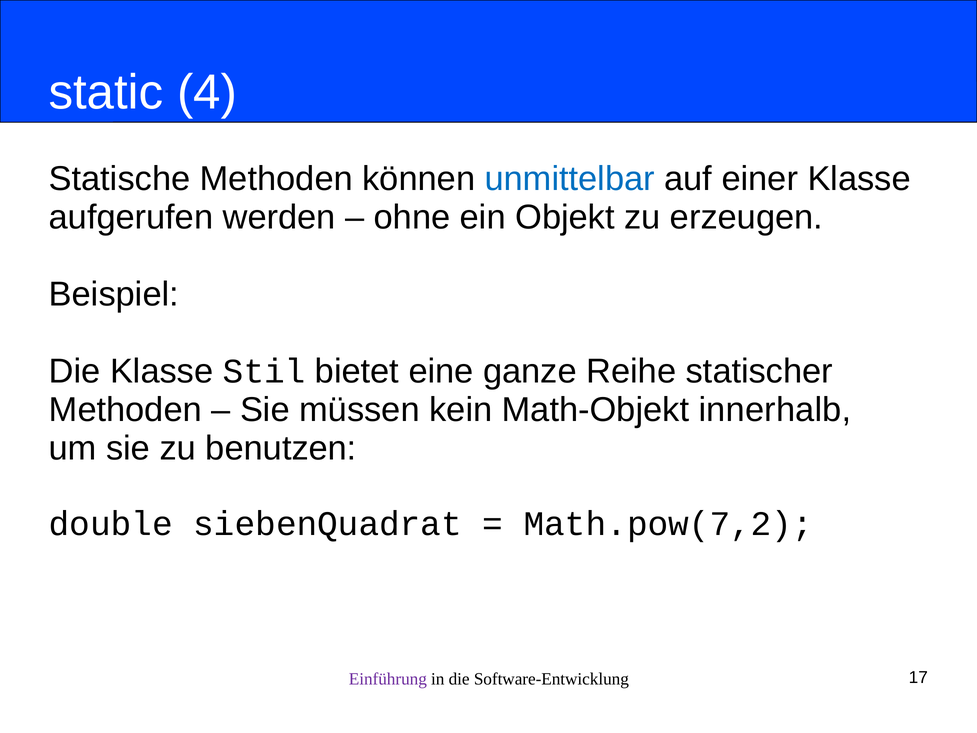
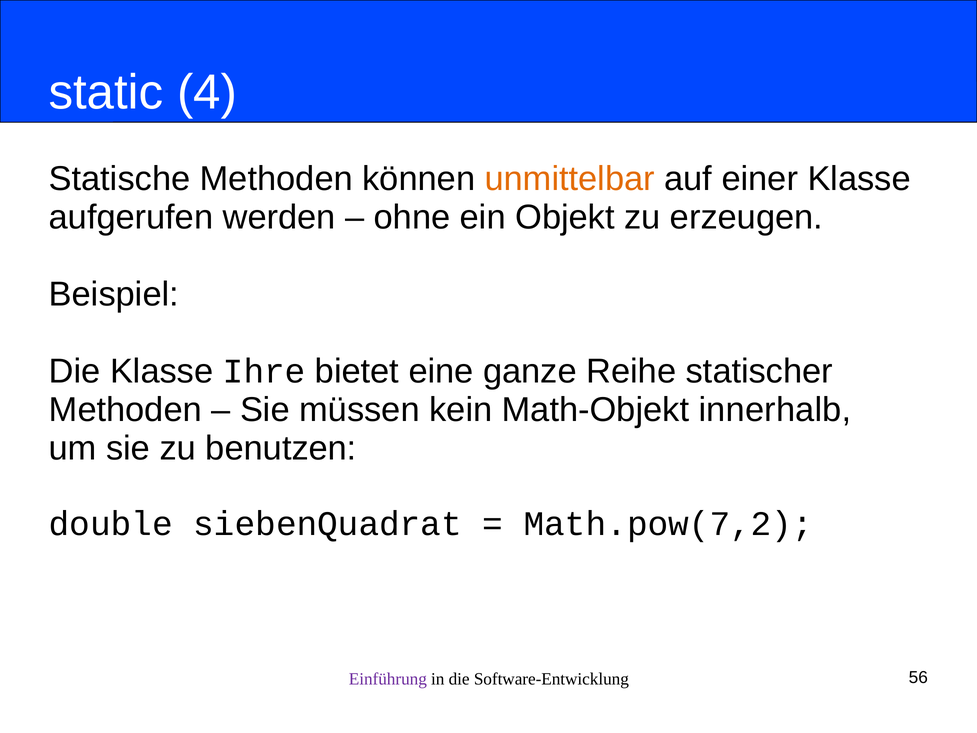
unmittelbar colour: blue -> orange
Stil: Stil -> Ihre
17: 17 -> 56
